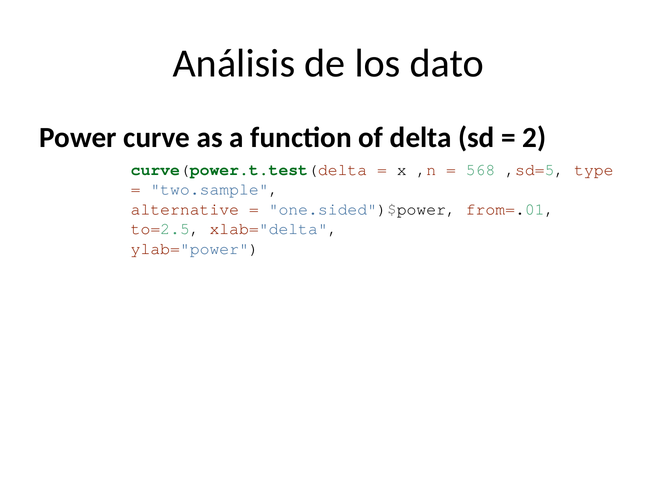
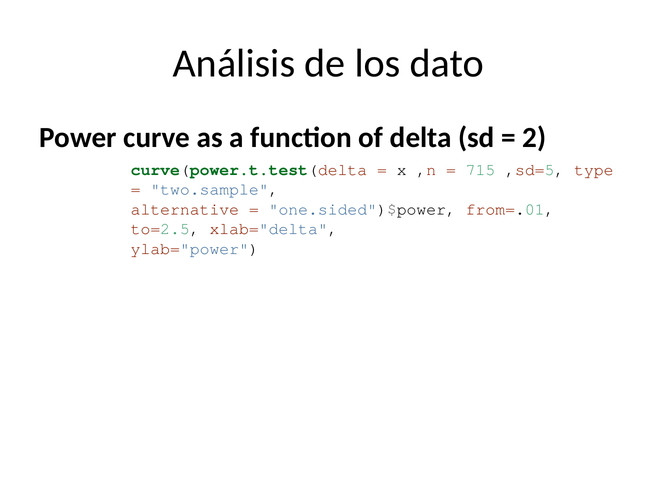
568: 568 -> 715
